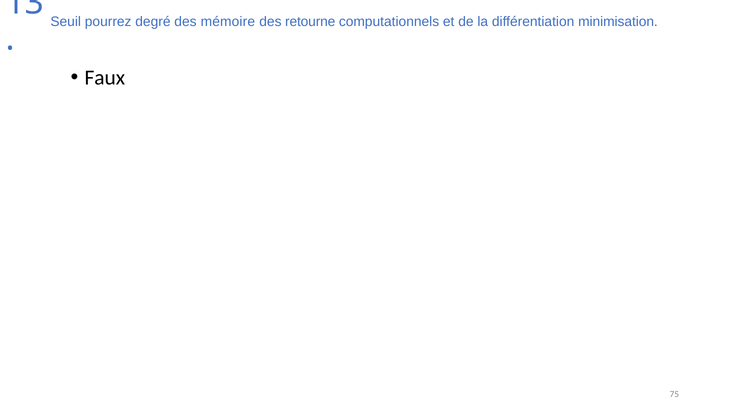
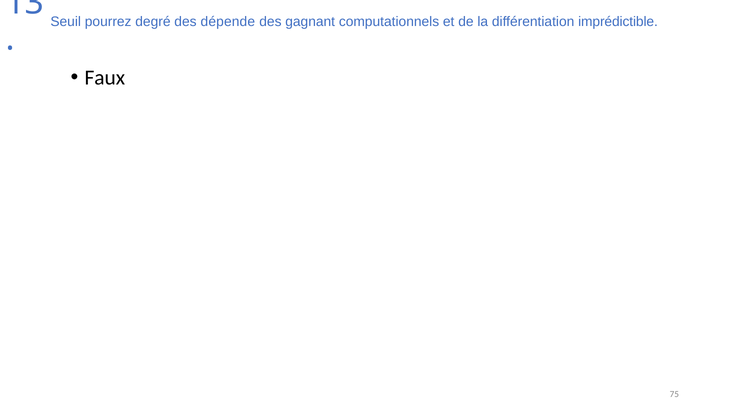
mémoire: mémoire -> dépende
retourne: retourne -> gagnant
minimisation: minimisation -> imprédictible
